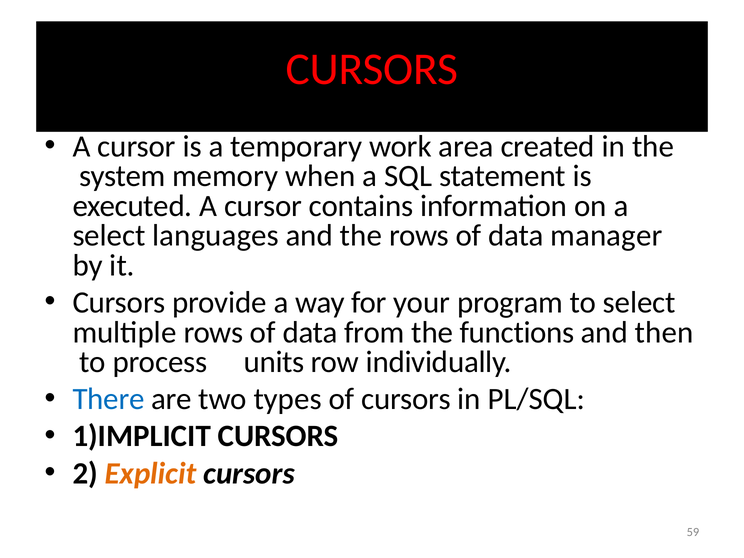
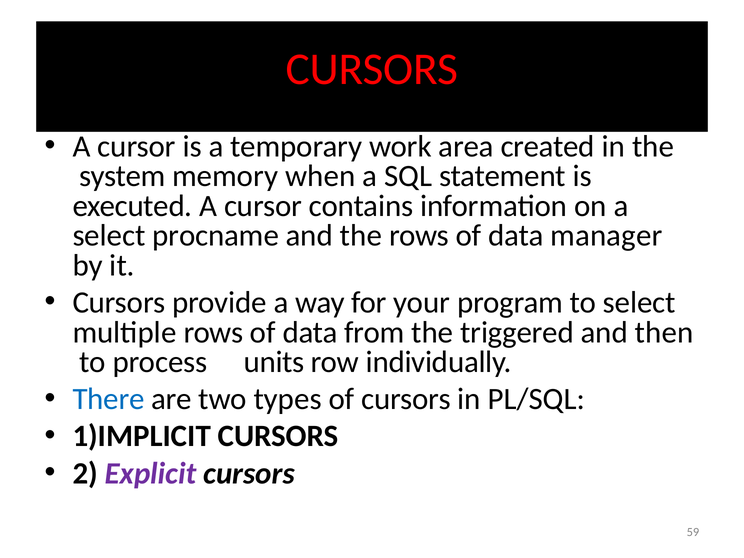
languages: languages -> procname
functions: functions -> triggered
Explicit colour: orange -> purple
